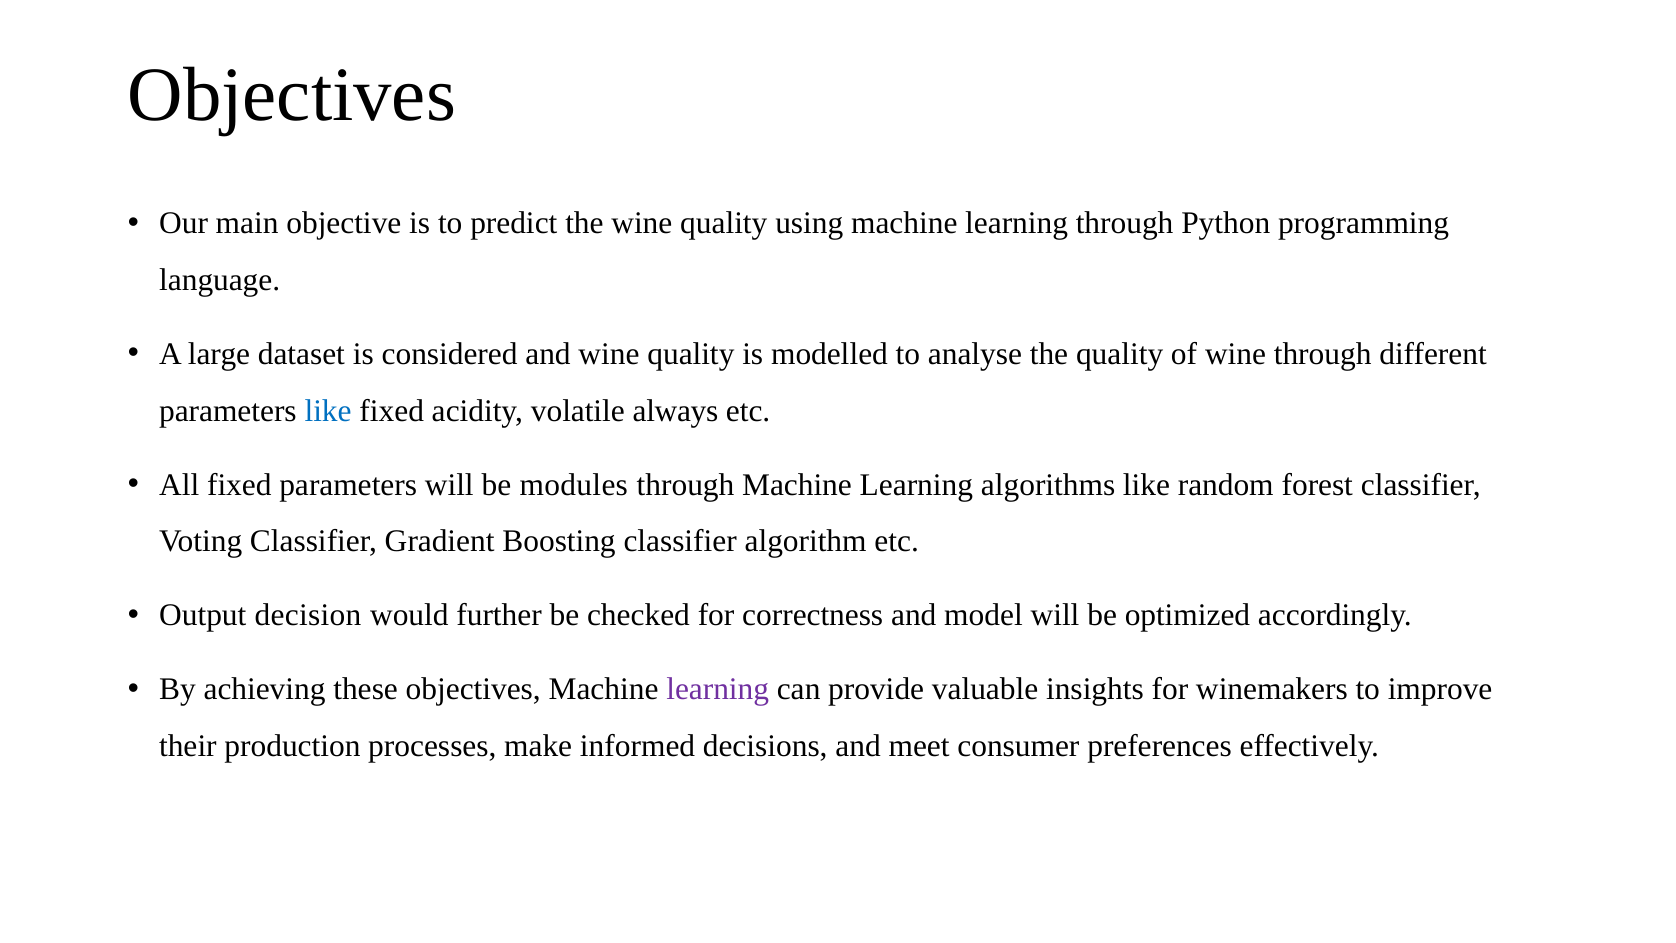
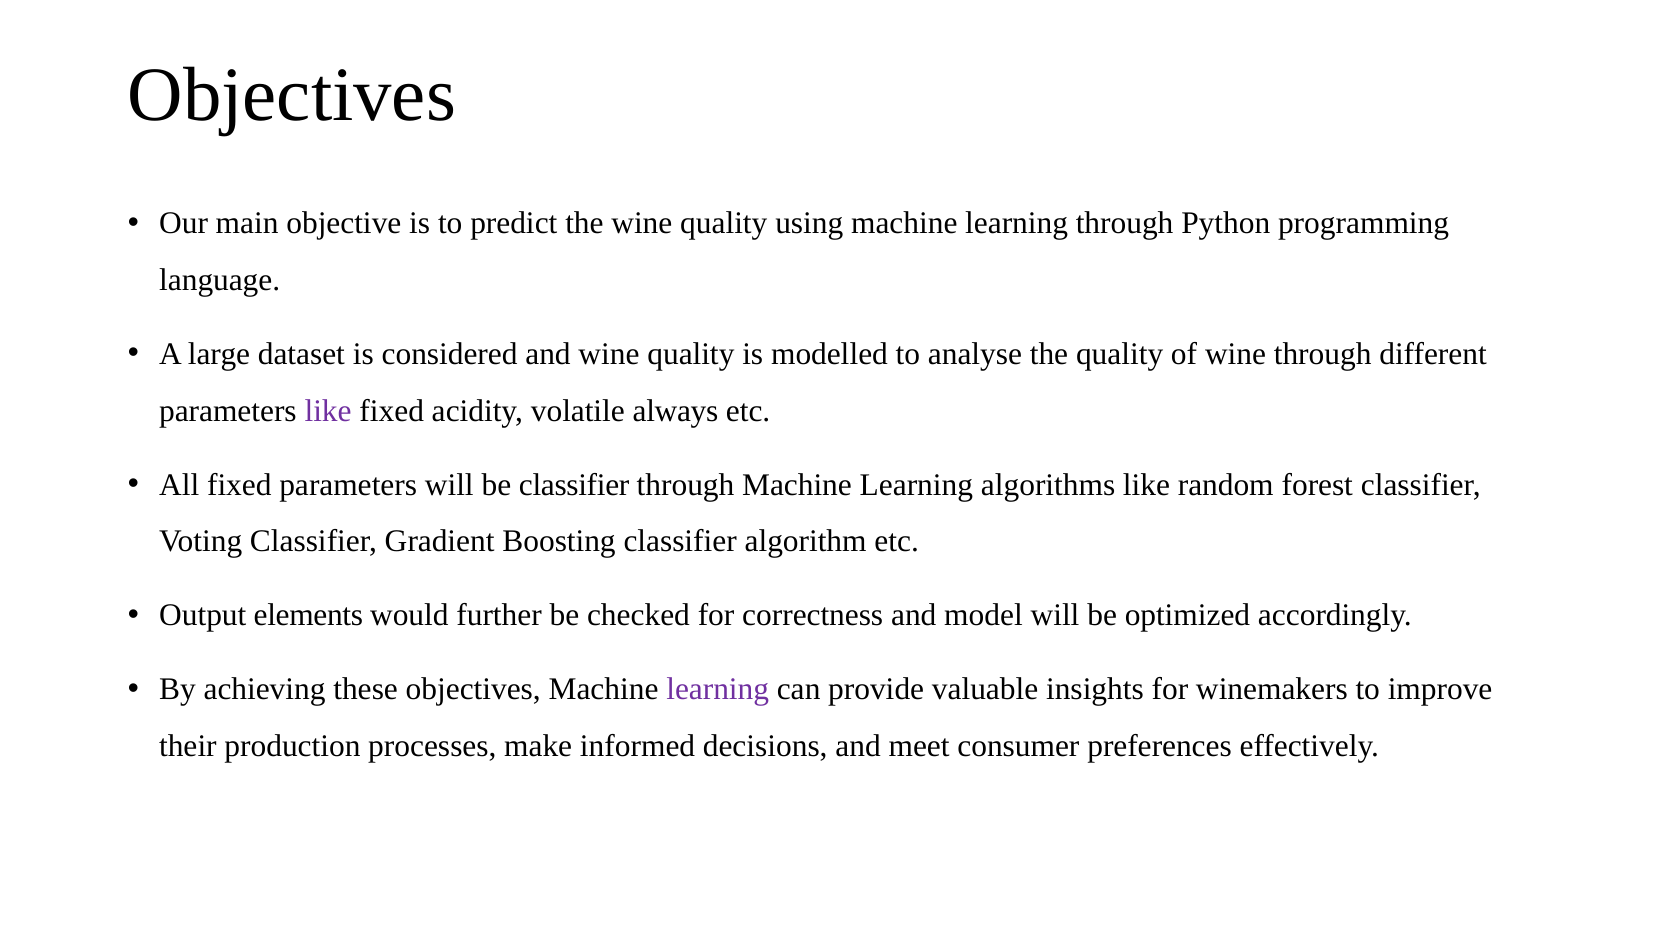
like at (328, 411) colour: blue -> purple
be modules: modules -> classifier
decision: decision -> elements
